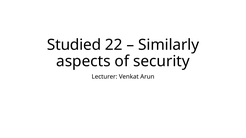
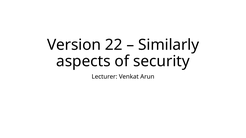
Studied: Studied -> Version
